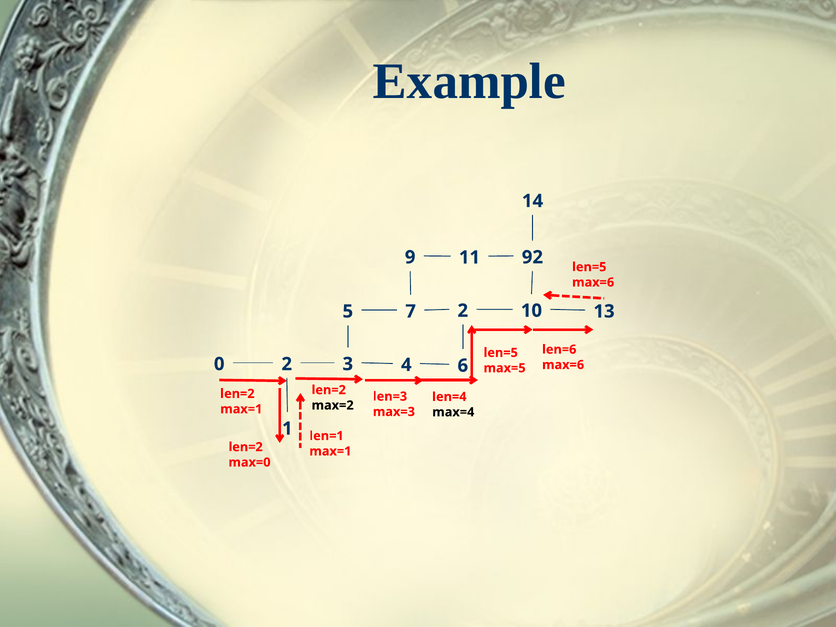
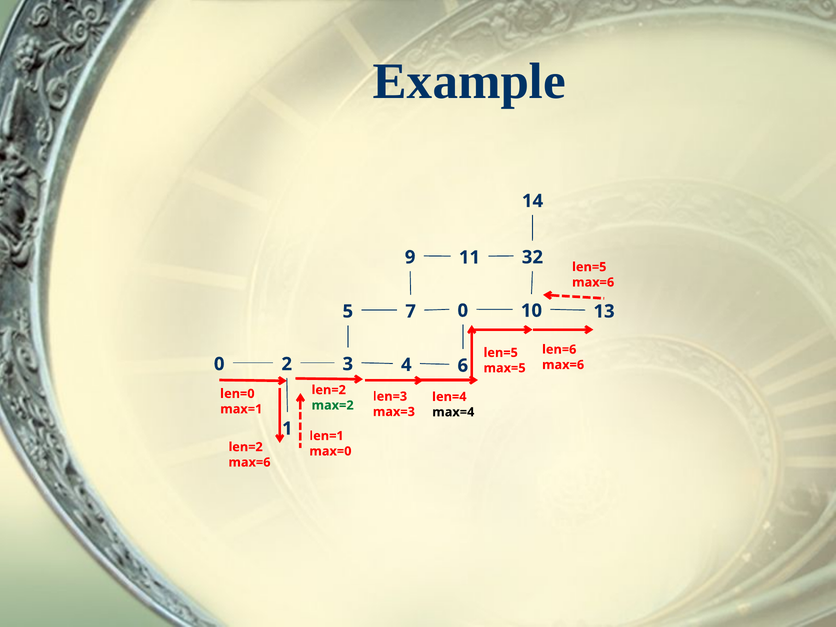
92: 92 -> 32
7 2: 2 -> 0
len=2 at (237, 394): len=2 -> len=0
max=2 colour: black -> green
max=1 at (330, 451): max=1 -> max=0
max=0 at (249, 462): max=0 -> max=6
